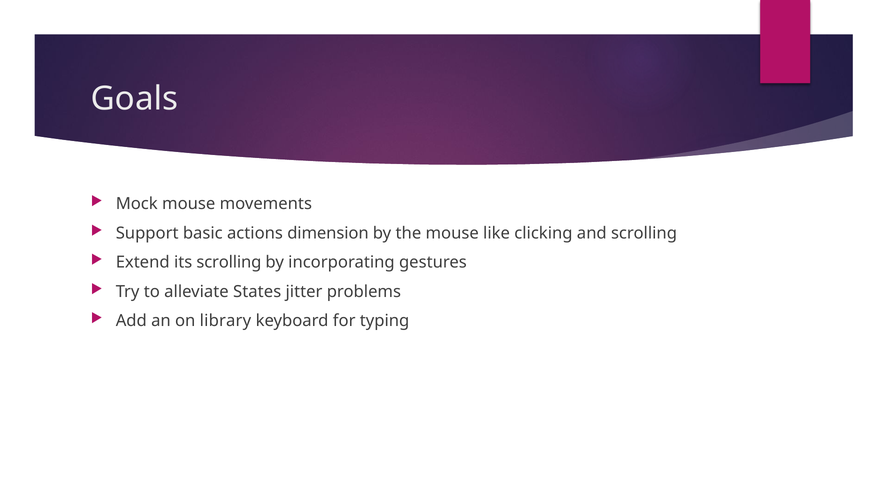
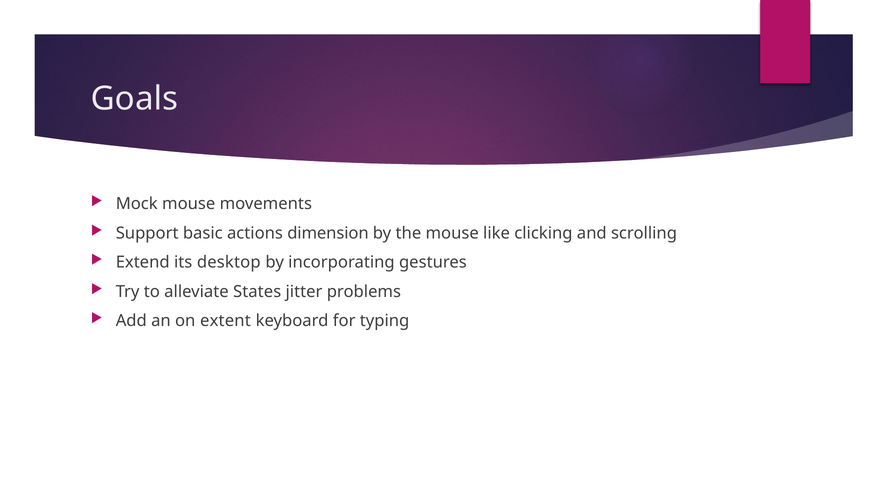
its scrolling: scrolling -> desktop
library: library -> extent
